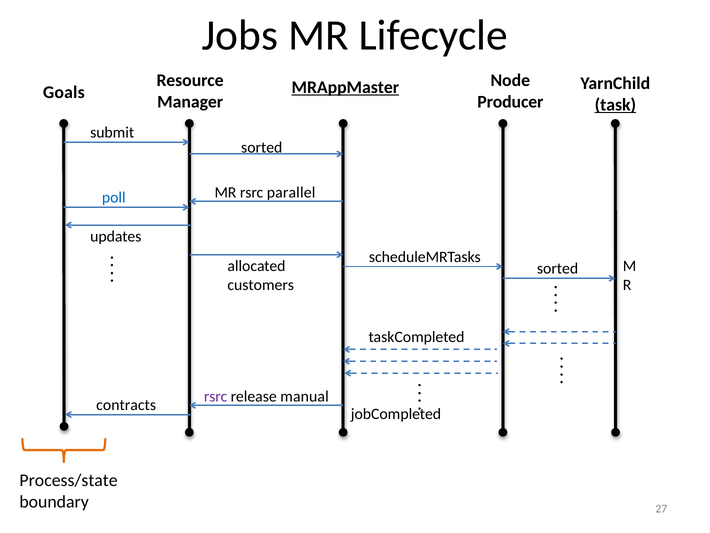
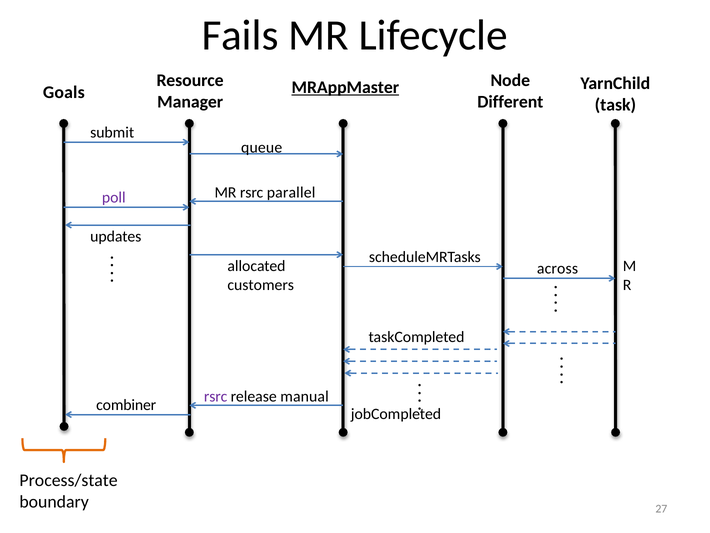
Jobs: Jobs -> Fails
Producer: Producer -> Different
task underline: present -> none
sorted at (262, 148): sorted -> queue
poll colour: blue -> purple
sorted at (558, 268): sorted -> across
contracts: contracts -> combiner
